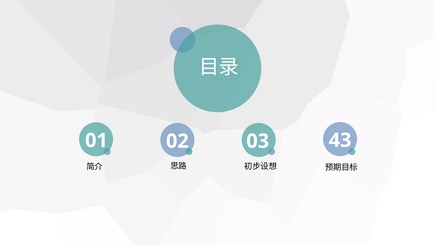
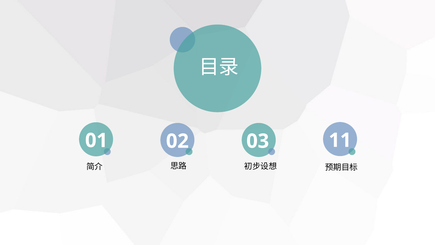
43: 43 -> 11
